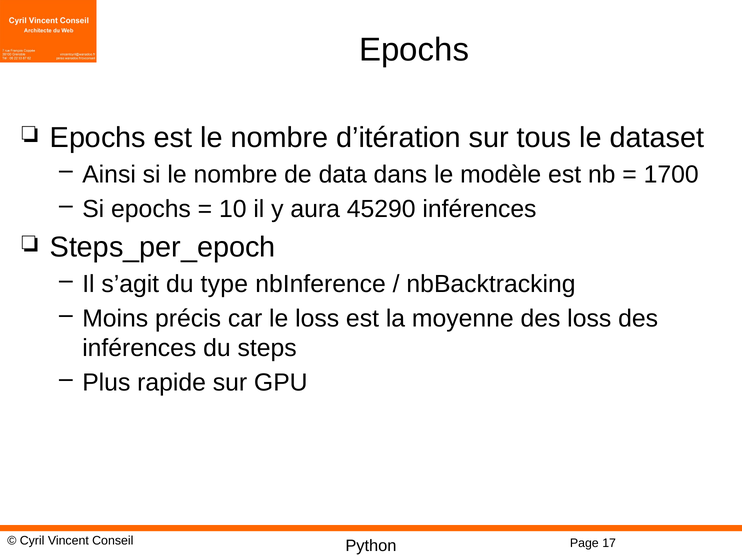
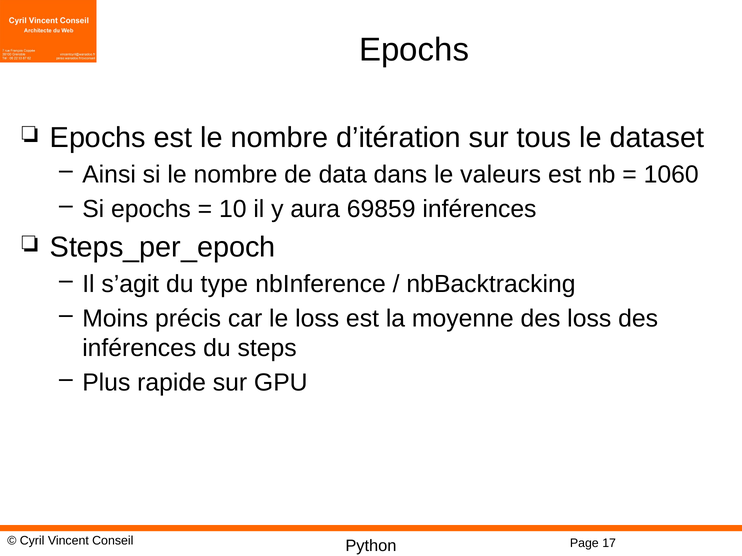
modèle: modèle -> valeurs
1700: 1700 -> 1060
45290: 45290 -> 69859
